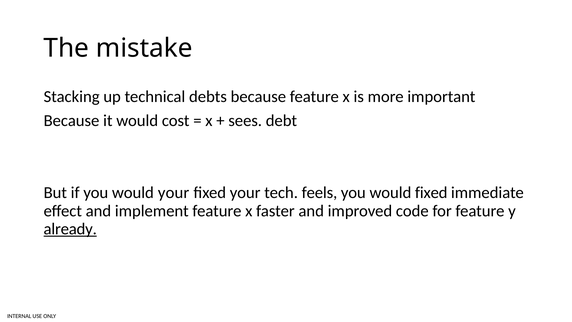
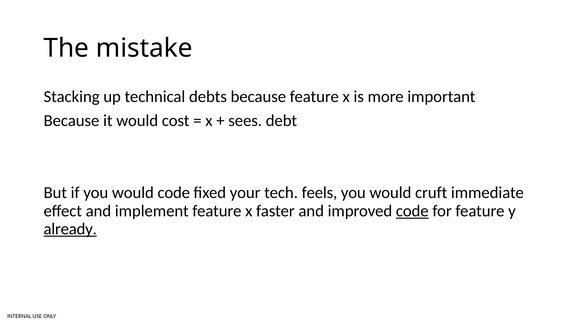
would your: your -> code
would fixed: fixed -> cruft
code at (412, 211) underline: none -> present
